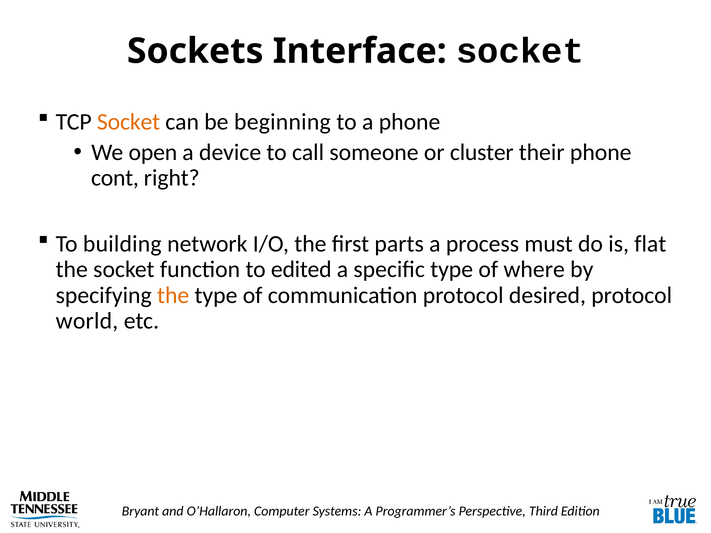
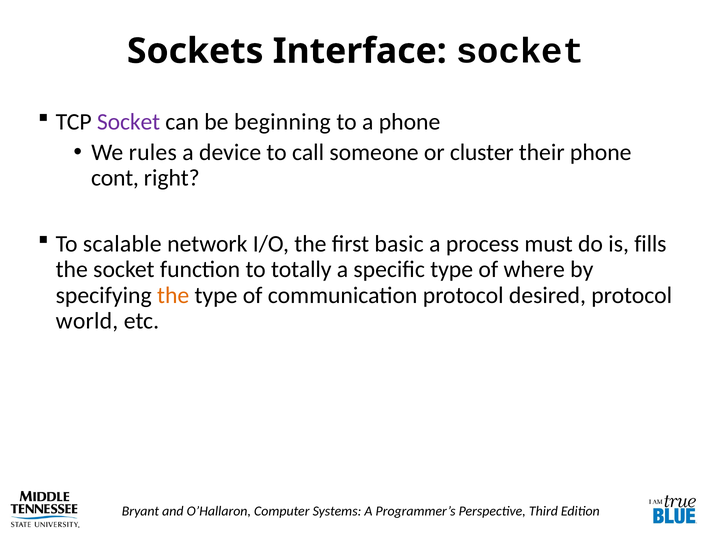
Socket at (129, 122) colour: orange -> purple
open: open -> rules
building: building -> scalable
parts: parts -> basic
flat: flat -> fills
edited: edited -> totally
